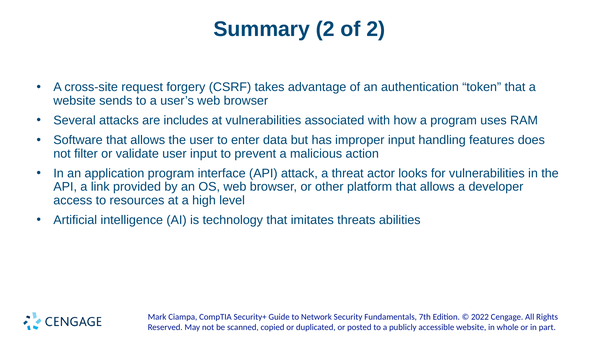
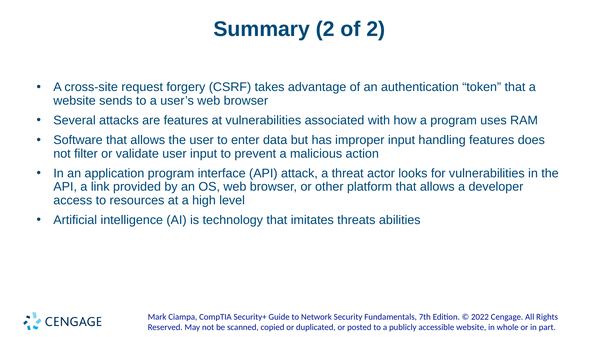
are includes: includes -> features
